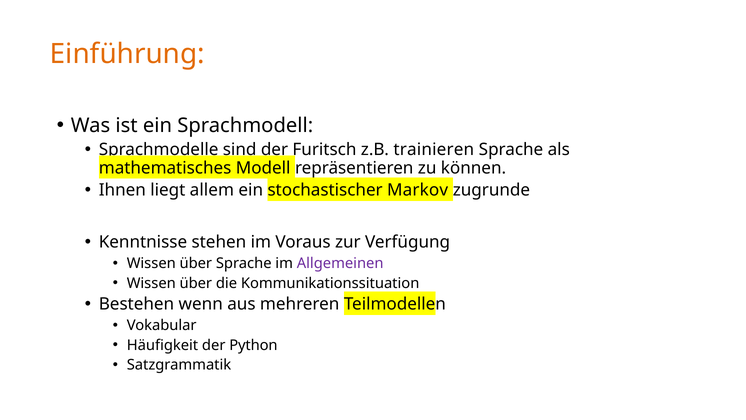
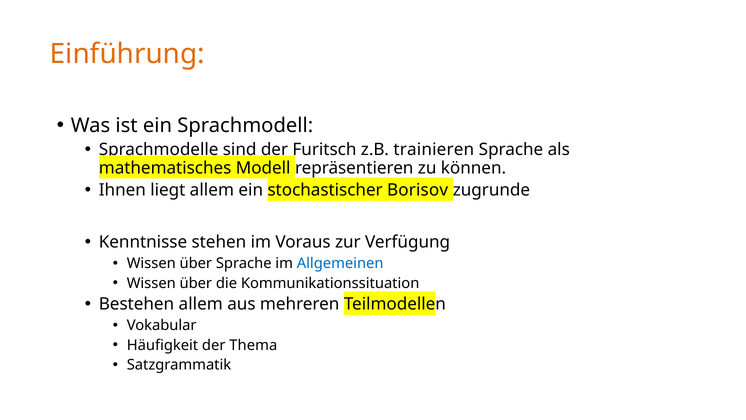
Markov: Markov -> Borisov
Allgemeinen colour: purple -> blue
Bestehen wenn: wenn -> allem
Python: Python -> Thema
